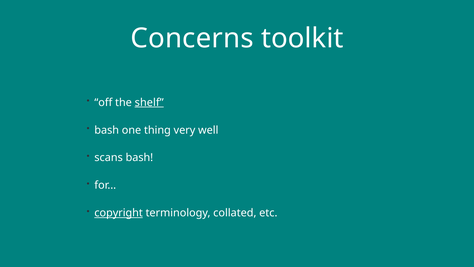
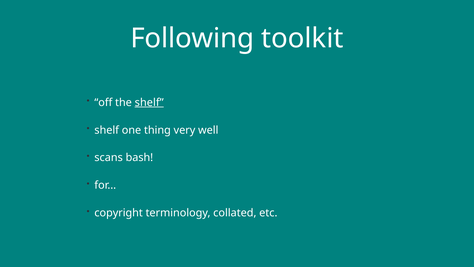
Concerns: Concerns -> Following
bash at (107, 130): bash -> shelf
copyright underline: present -> none
